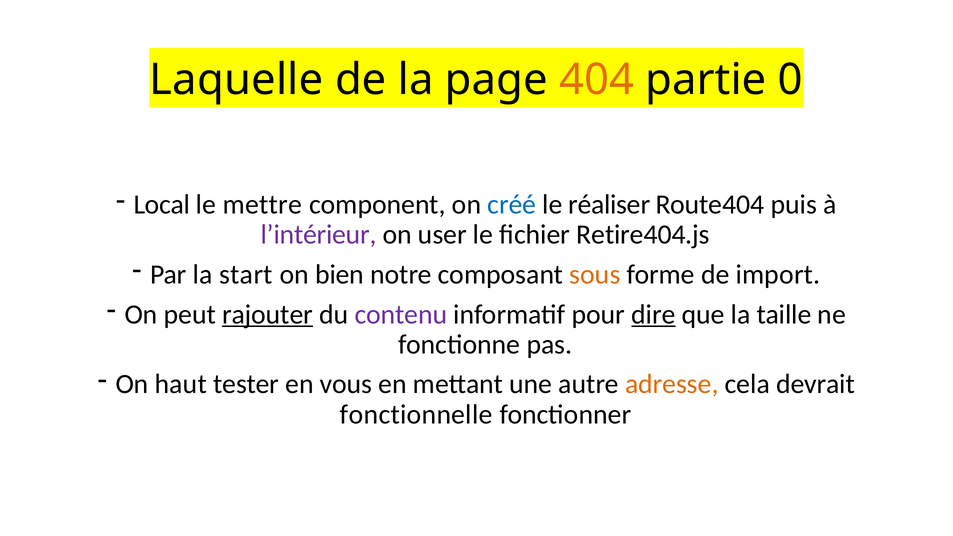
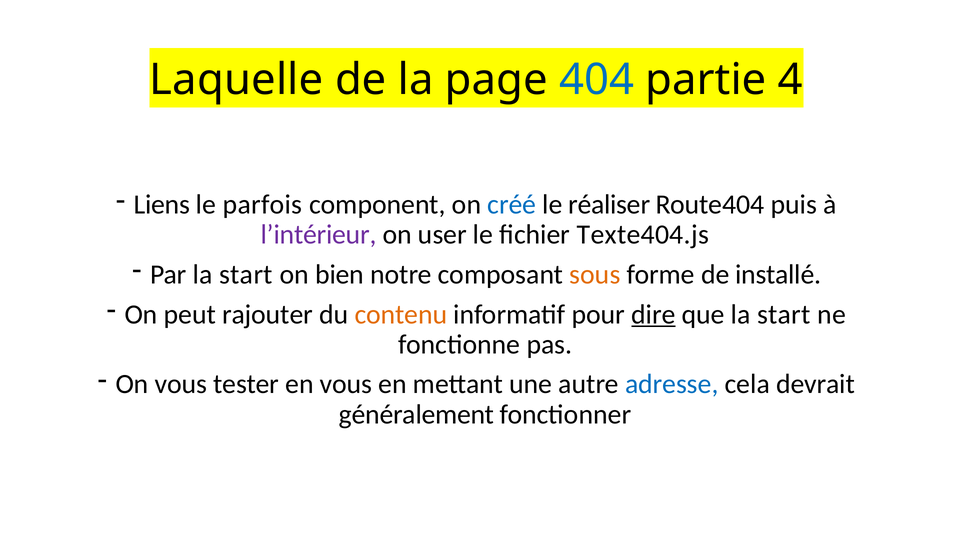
404 colour: orange -> blue
0: 0 -> 4
Local: Local -> Liens
mettre: mettre -> parfois
Retire404.js: Retire404.js -> Texte404.js
import: import -> installé
rajouter underline: present -> none
contenu colour: purple -> orange
que la taille: taille -> start
On haut: haut -> vous
adresse colour: orange -> blue
fonctionnelle: fonctionnelle -> généralement
